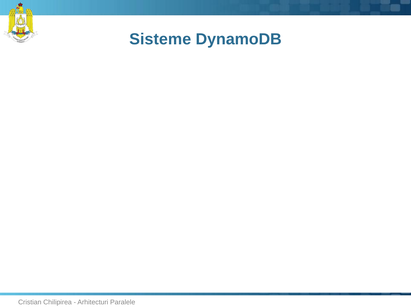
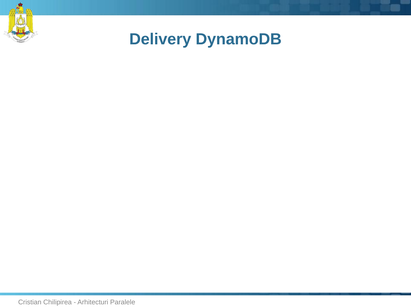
Sisteme: Sisteme -> Delivery
